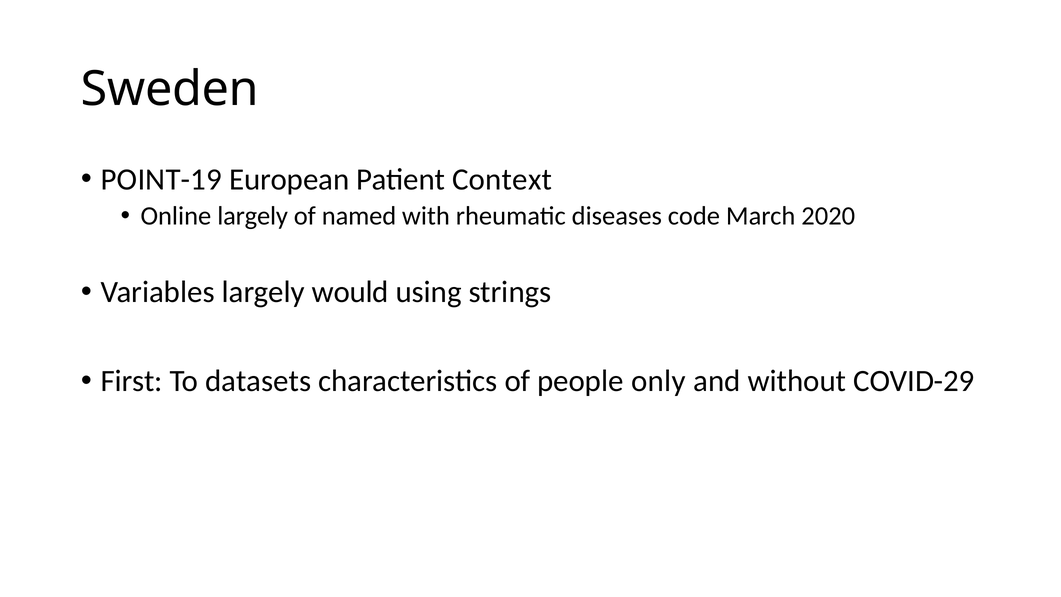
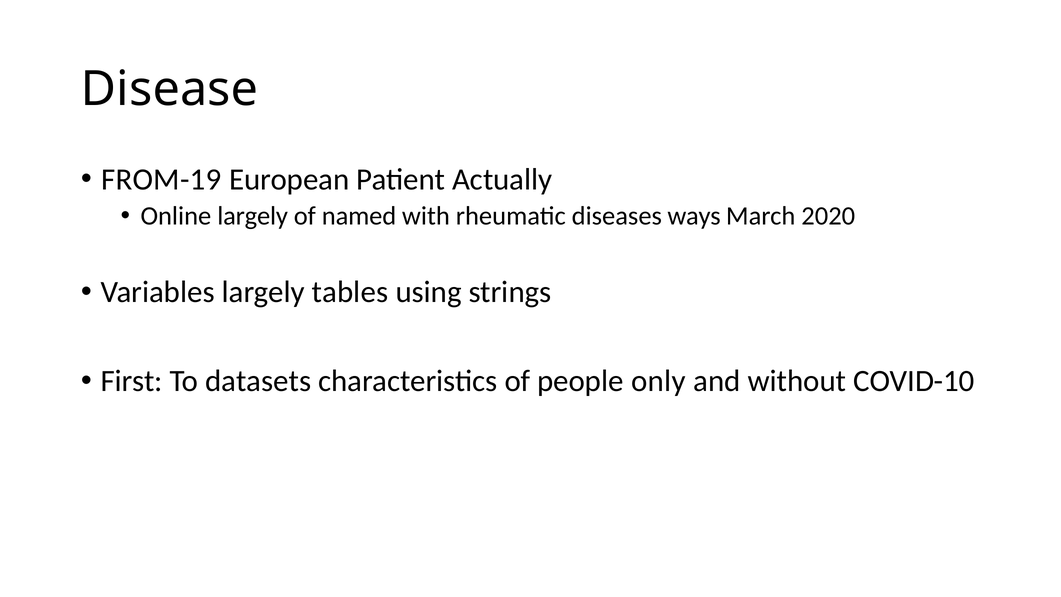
Sweden: Sweden -> Disease
POINT-19: POINT-19 -> FROM-19
Context: Context -> Actually
code: code -> ways
would: would -> tables
COVID-29: COVID-29 -> COVID-10
